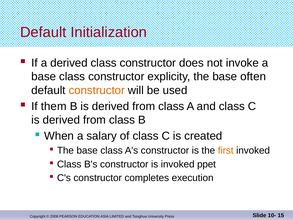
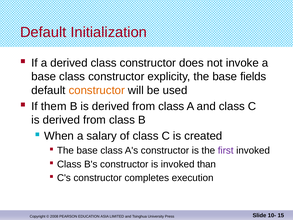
often: often -> fields
first colour: orange -> purple
ppet: ppet -> than
